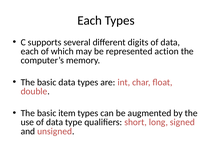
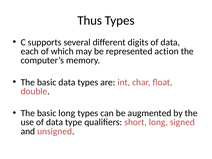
Each at (90, 21): Each -> Thus
basic item: item -> long
